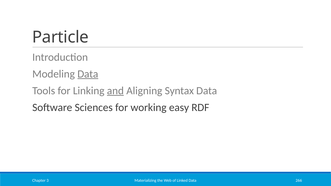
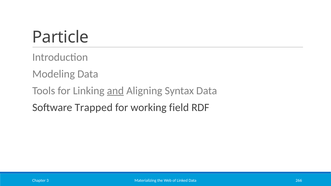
Data at (88, 74) underline: present -> none
Sciences: Sciences -> Trapped
easy: easy -> field
